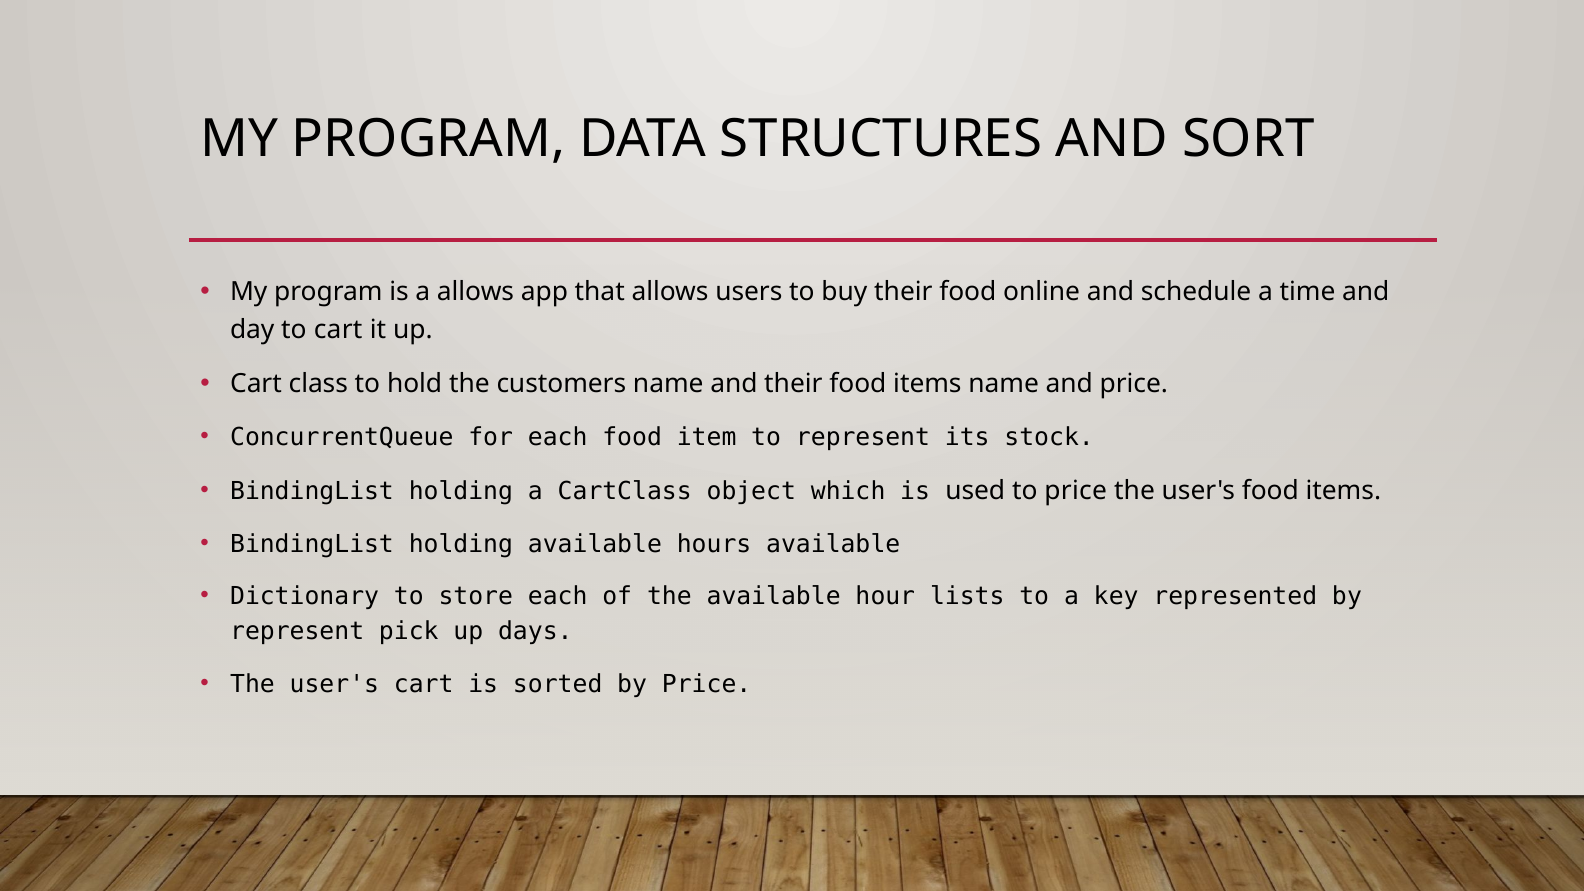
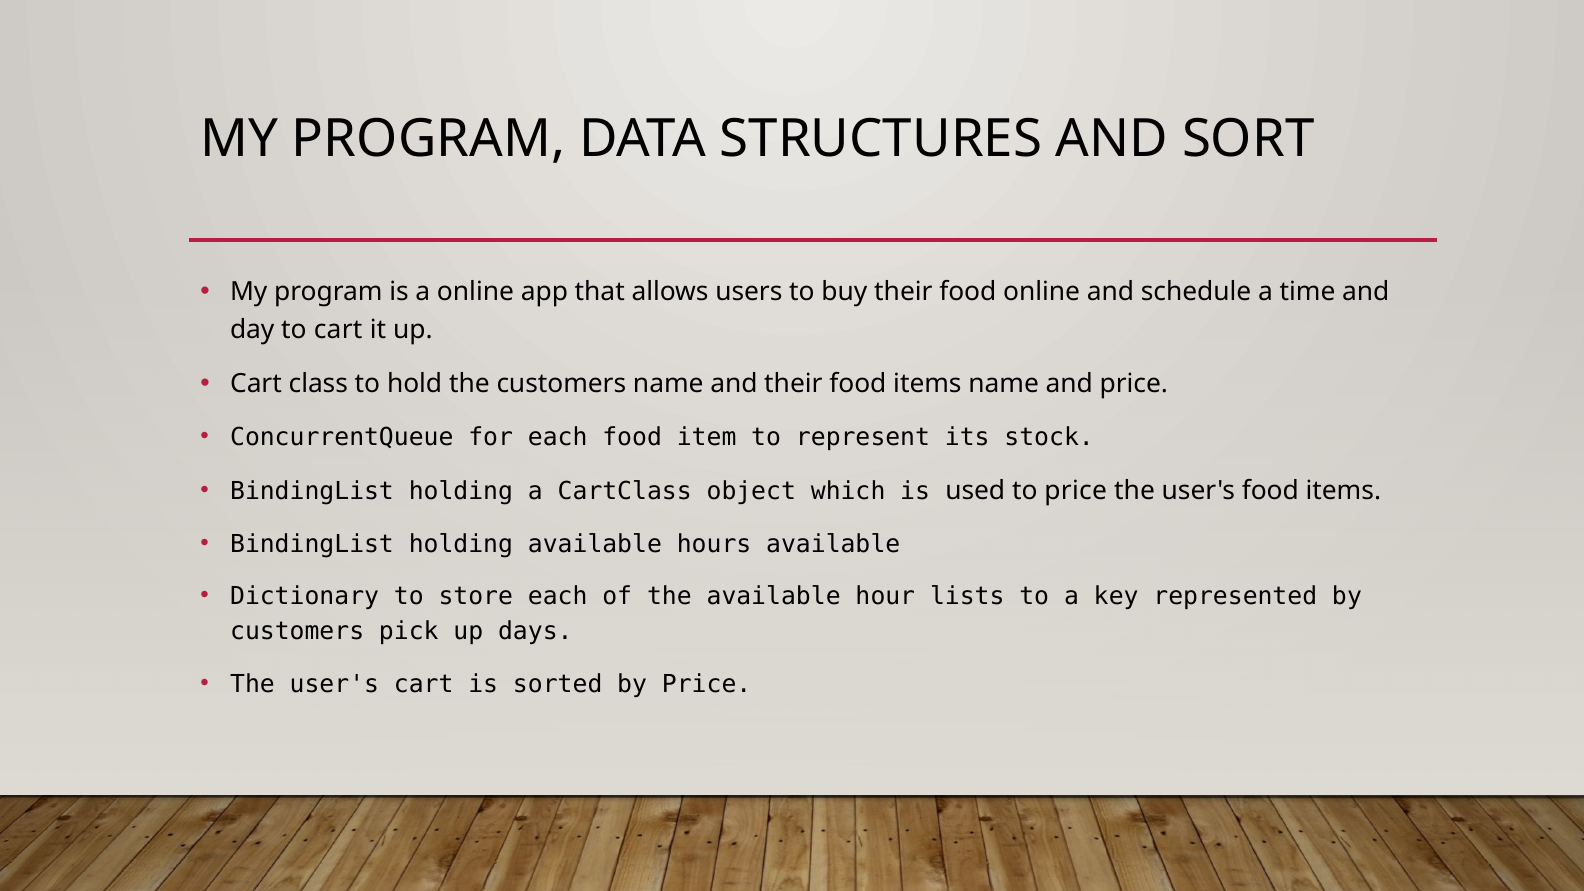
a allows: allows -> online
represent at (297, 632): represent -> customers
